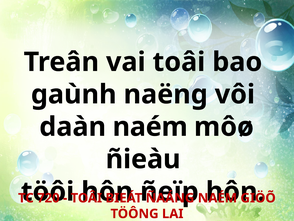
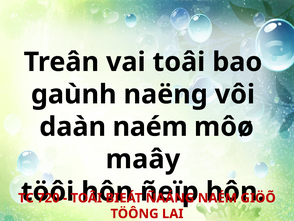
ñieàu: ñieàu -> maây
